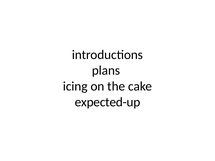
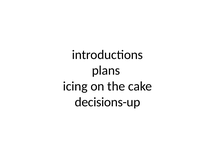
expected-up: expected-up -> decisions-up
